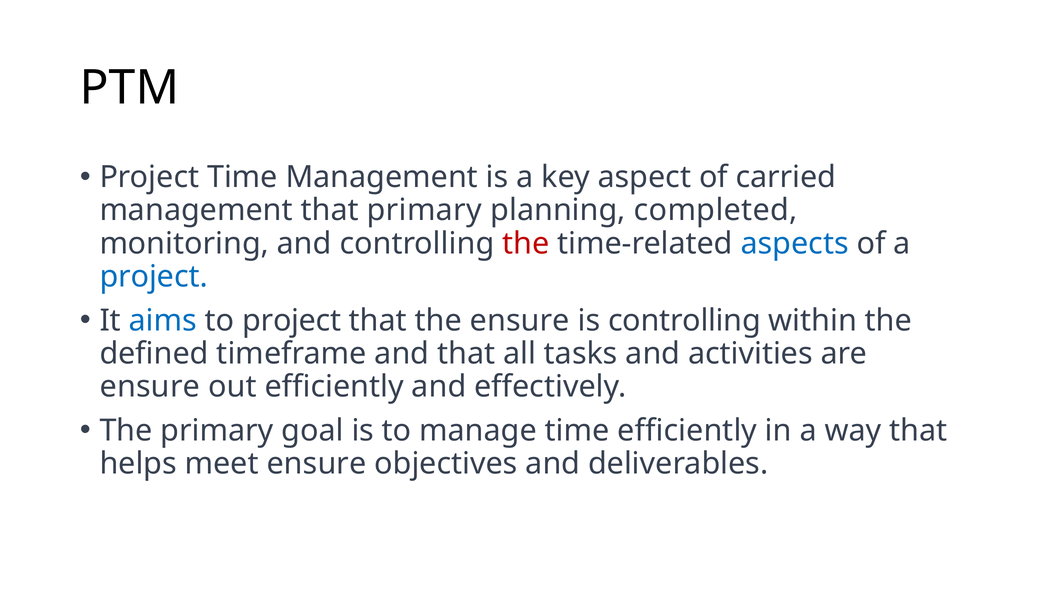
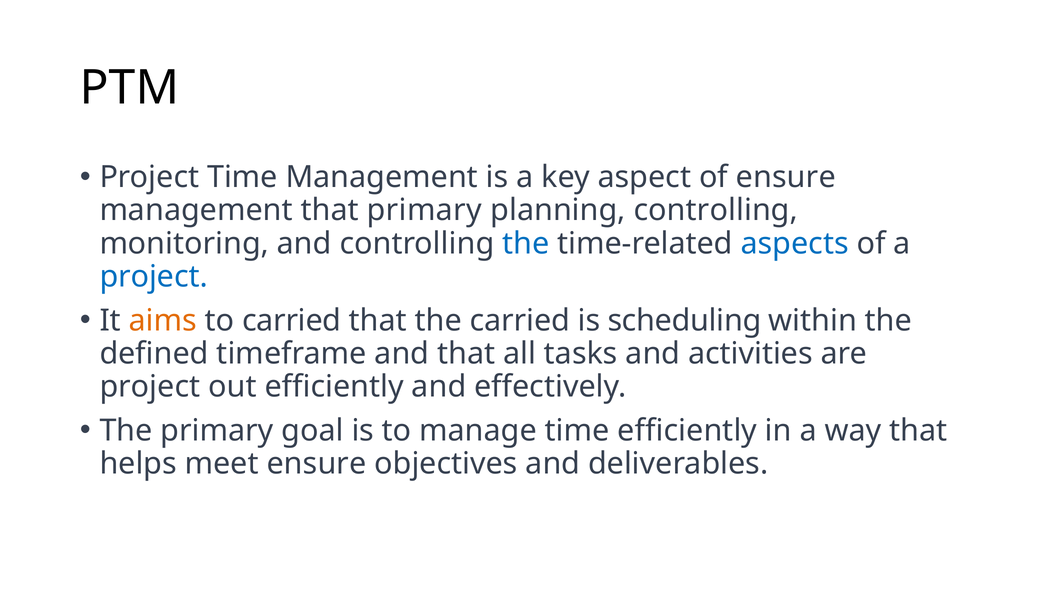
of carried: carried -> ensure
planning completed: completed -> controlling
the at (526, 243) colour: red -> blue
aims colour: blue -> orange
to project: project -> carried
the ensure: ensure -> carried
is controlling: controlling -> scheduling
ensure at (150, 386): ensure -> project
